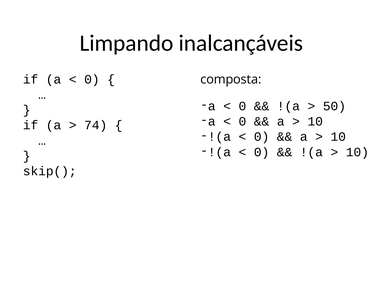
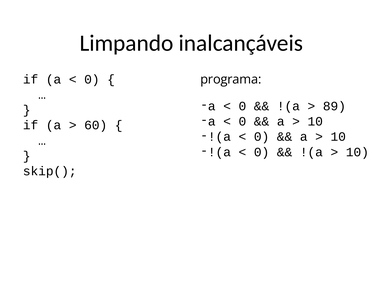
composta: composta -> programa
50: 50 -> 89
74: 74 -> 60
